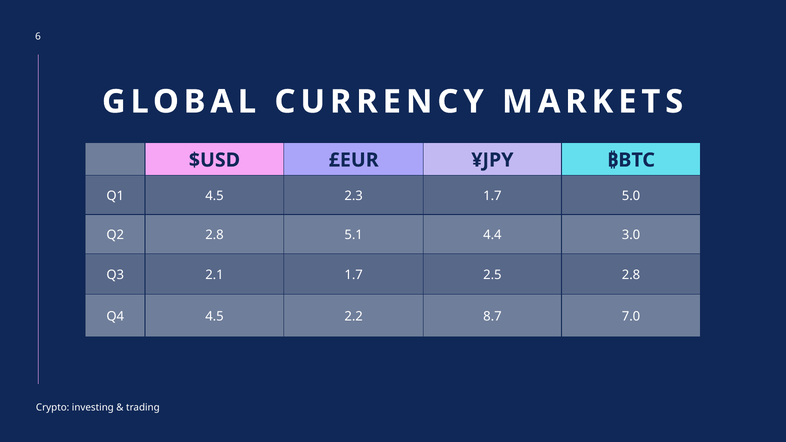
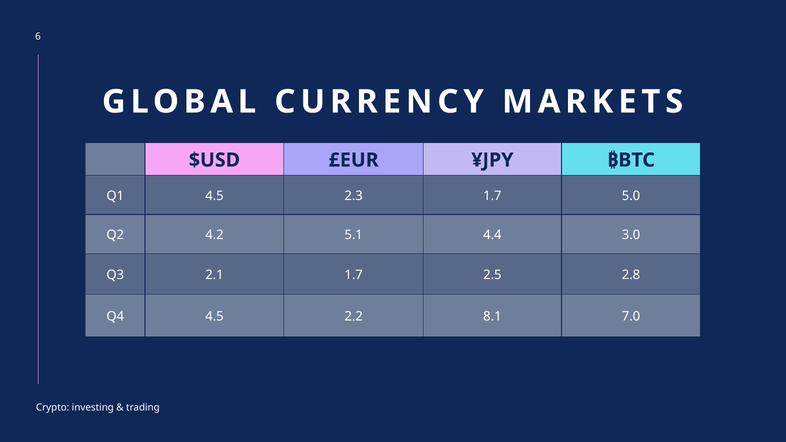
Q2 2.8: 2.8 -> 4.2
8.7: 8.7 -> 8.1
